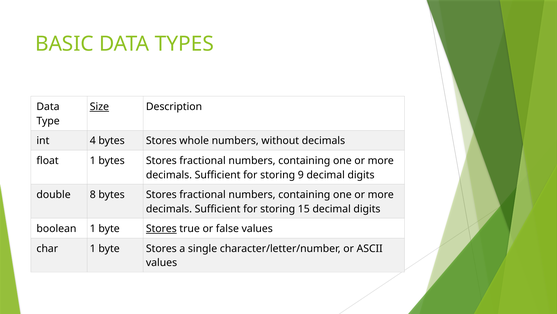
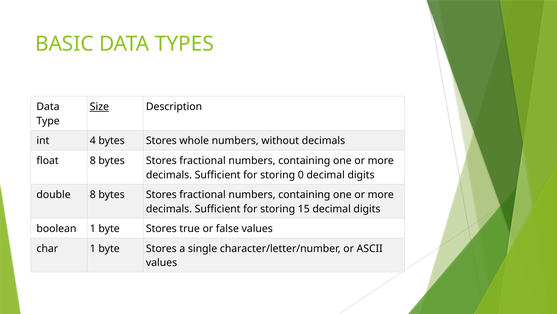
float 1: 1 -> 8
9: 9 -> 0
Stores at (161, 228) underline: present -> none
